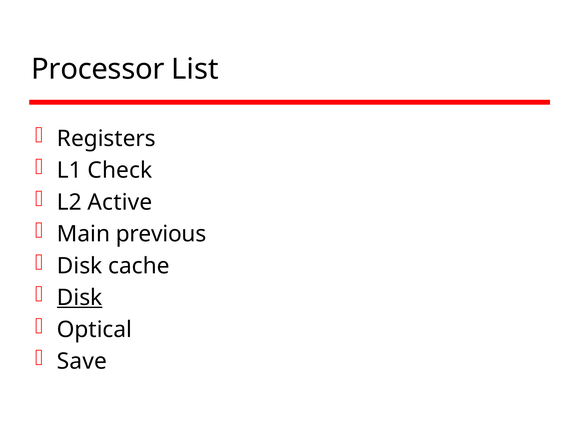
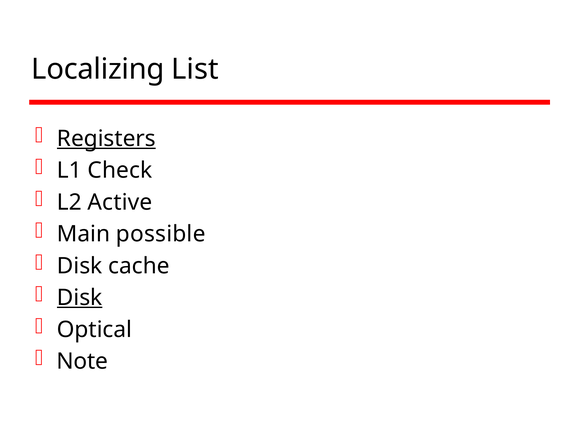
Processor: Processor -> Localizing
Registers underline: none -> present
previous: previous -> possible
Save: Save -> Note
